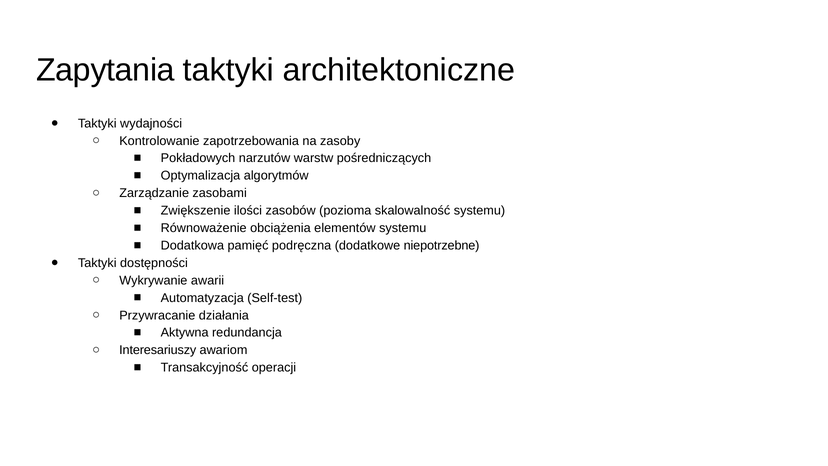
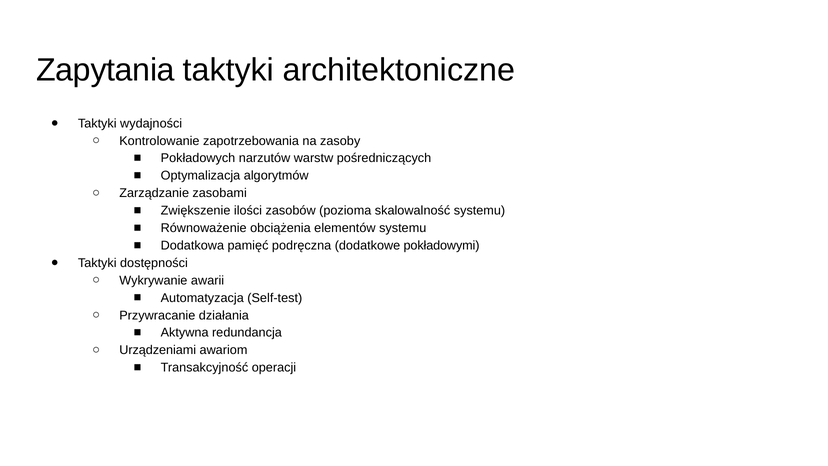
niepotrzebne: niepotrzebne -> pokładowymi
Interesariuszy: Interesariuszy -> Urządzeniami
